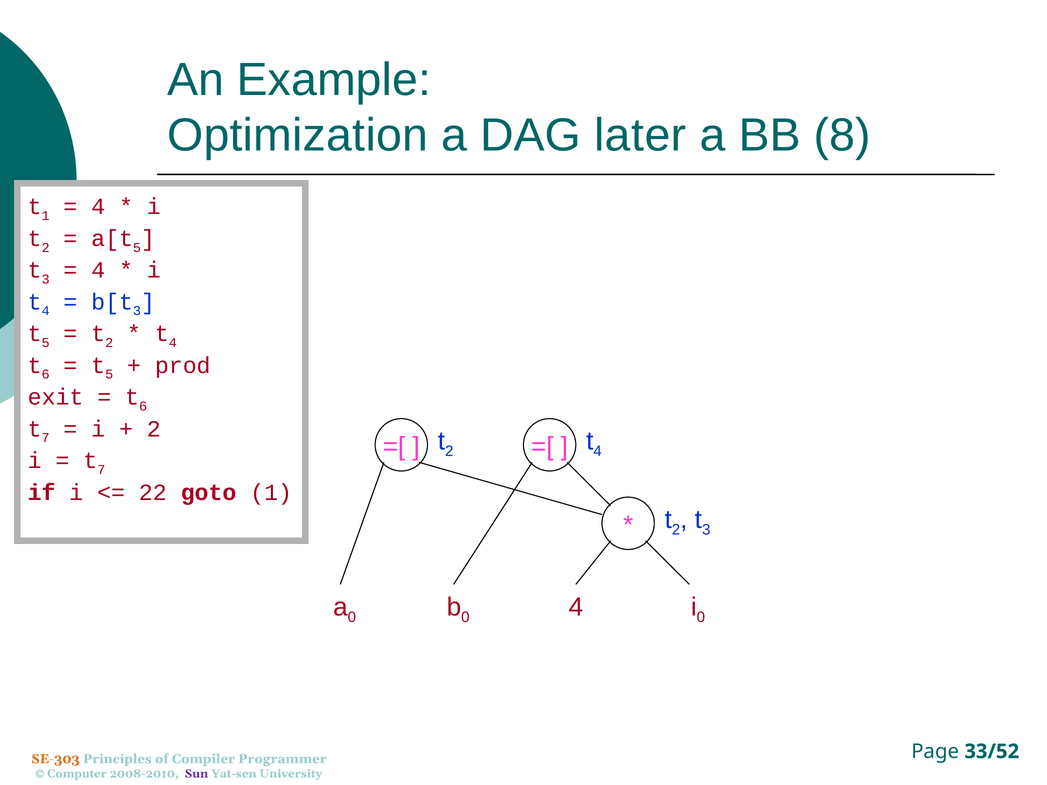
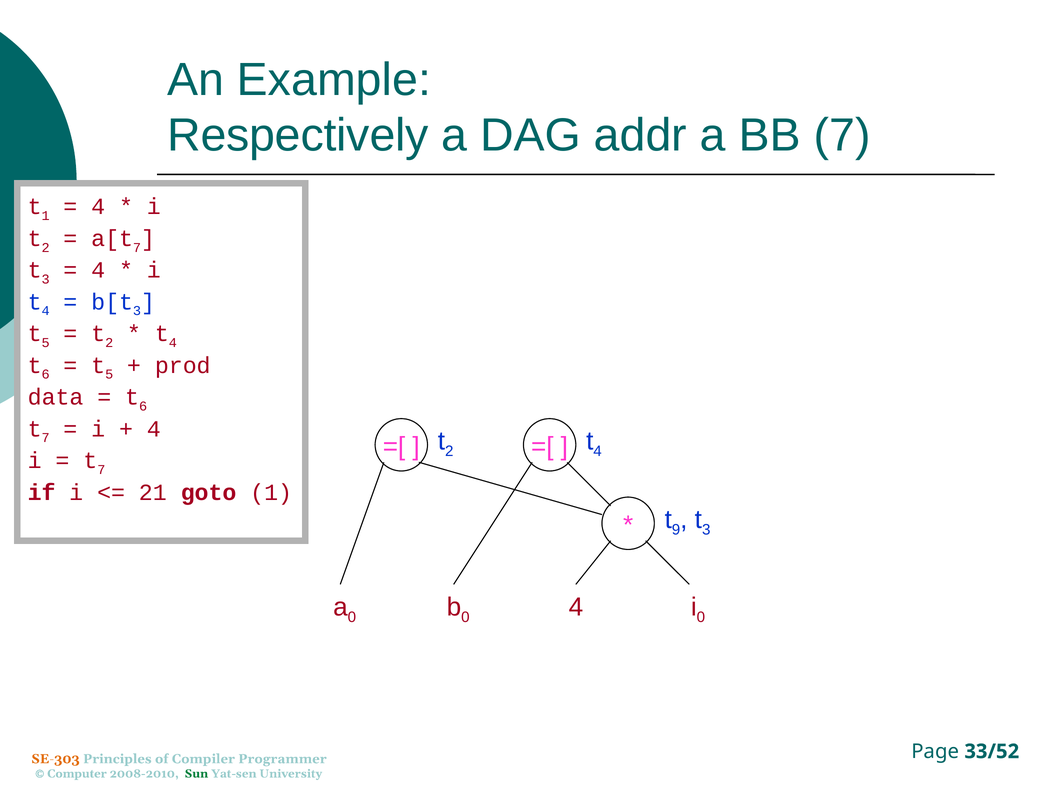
Optimization: Optimization -> Respectively
later: later -> addr
BB 8: 8 -> 7
5 at (137, 248): 5 -> 7
exit: exit -> data
2 at (154, 429): 2 -> 4
22: 22 -> 21
2 at (676, 530): 2 -> 9
Sun colour: purple -> green
